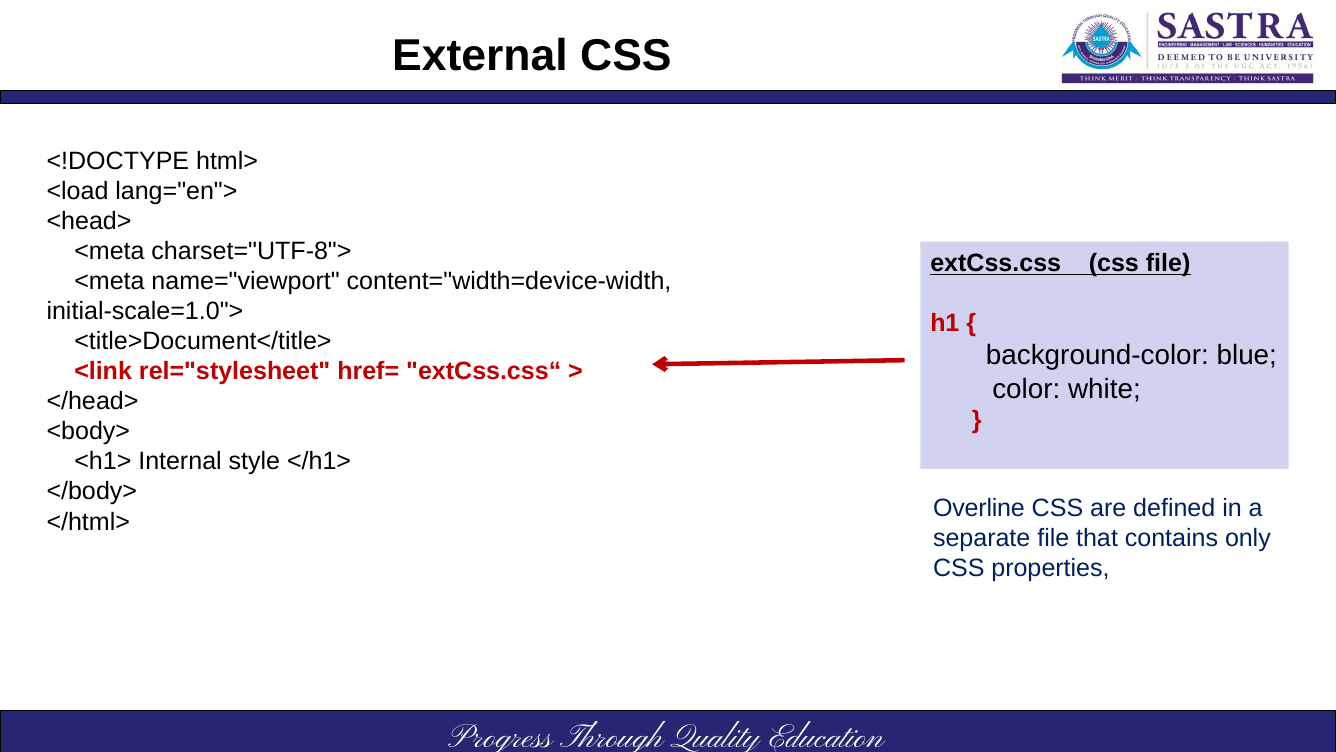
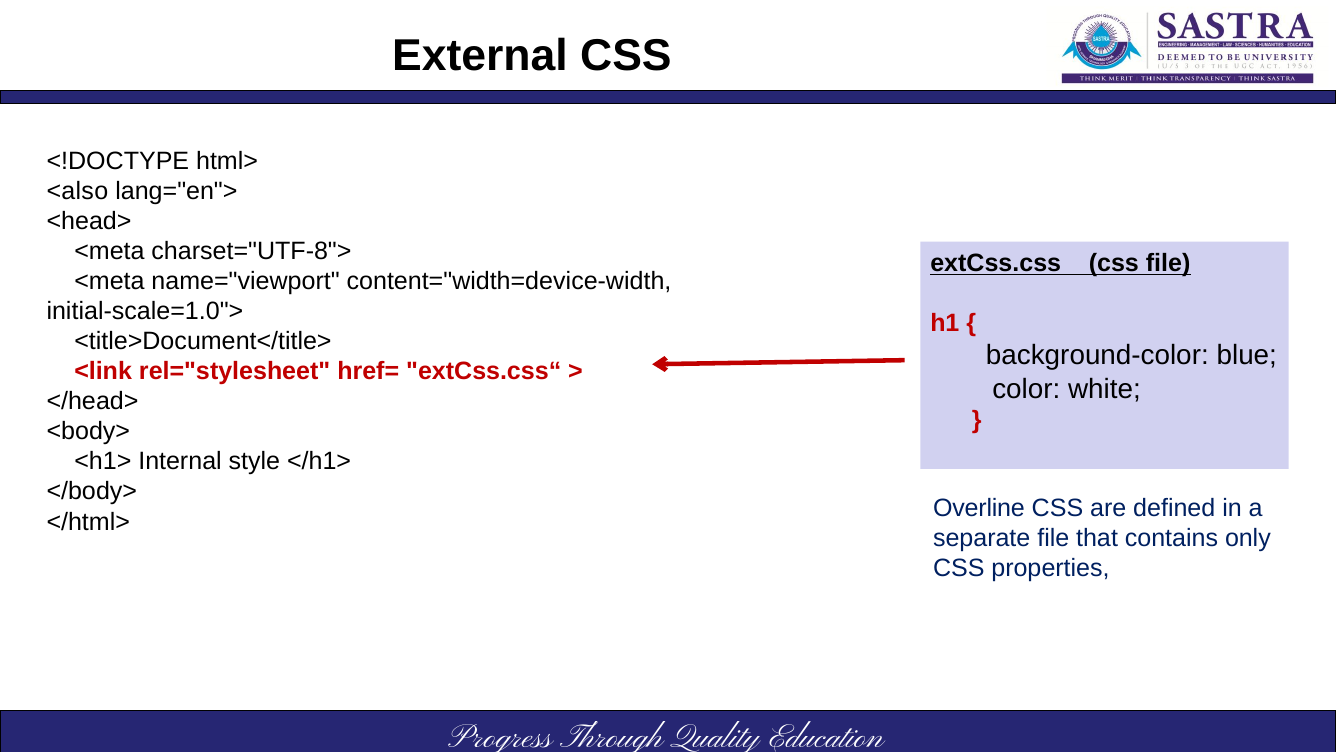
<load: <load -> <also
